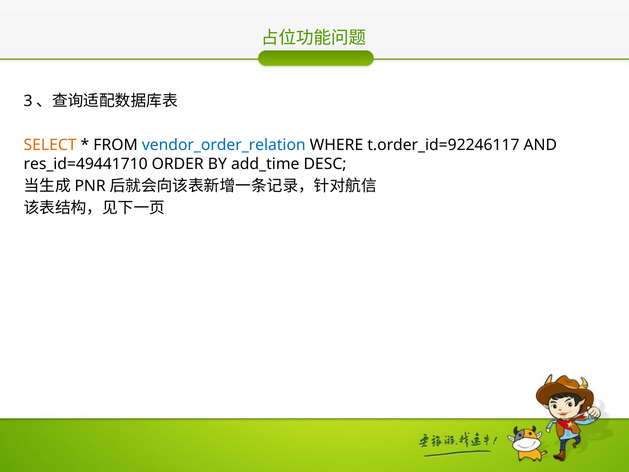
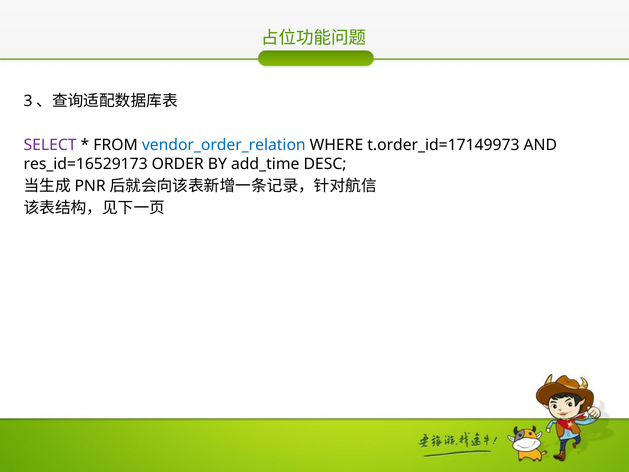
SELECT colour: orange -> purple
t.order_id=92246117: t.order_id=92246117 -> t.order_id=17149973
res_id=49441710: res_id=49441710 -> res_id=16529173
